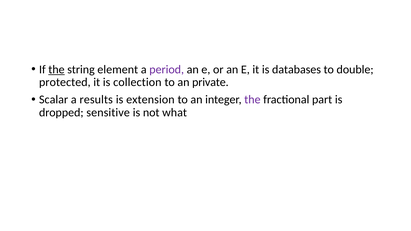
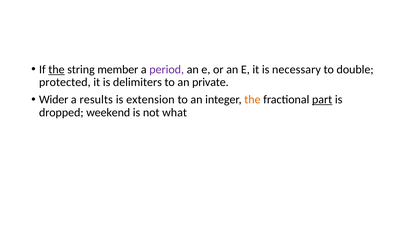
element: element -> member
databases: databases -> necessary
collection: collection -> delimiters
Scalar: Scalar -> Wider
the at (252, 100) colour: purple -> orange
part underline: none -> present
sensitive: sensitive -> weekend
